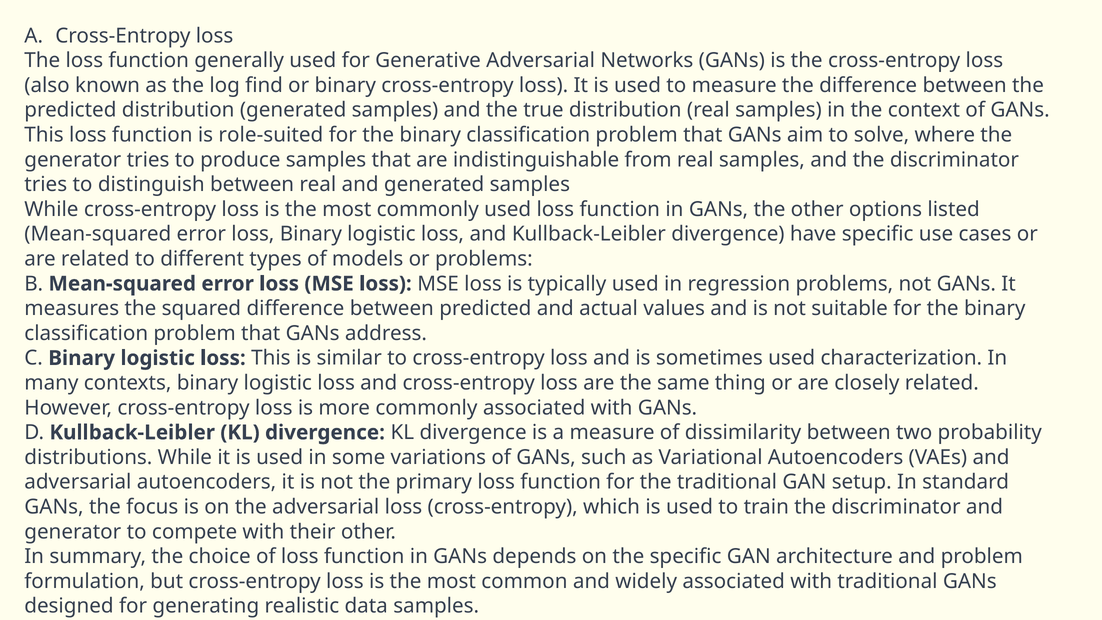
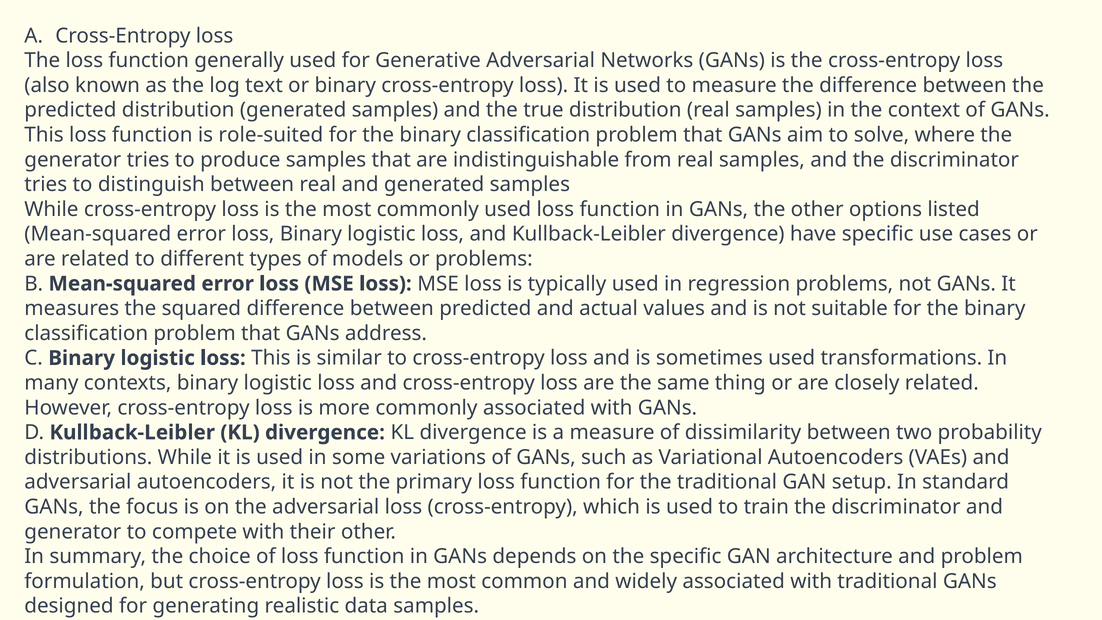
find: find -> text
characterization: characterization -> transformations
